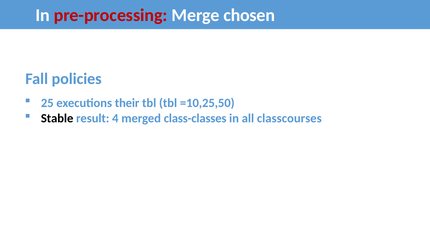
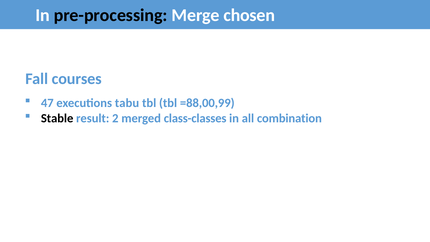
pre-processing colour: red -> black
policies: policies -> courses
25: 25 -> 47
their: their -> tabu
=10,25,50: =10,25,50 -> =88,00,99
4: 4 -> 2
classcourses: classcourses -> combination
